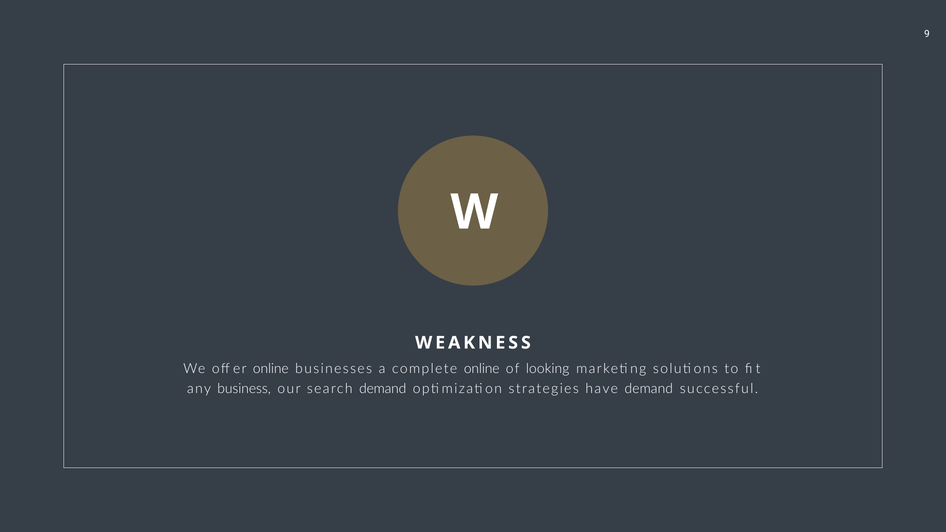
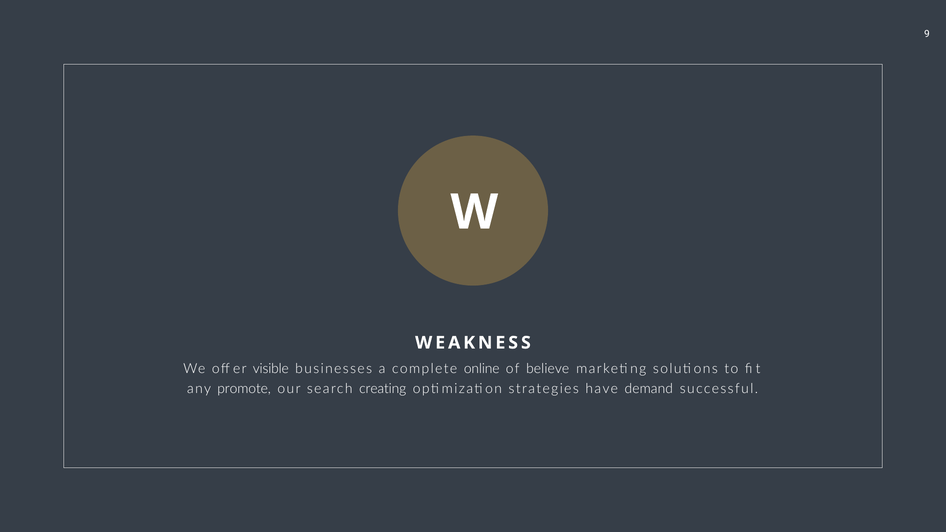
offer online: online -> visible
looking: looking -> believe
business: business -> promote
search demand: demand -> creating
